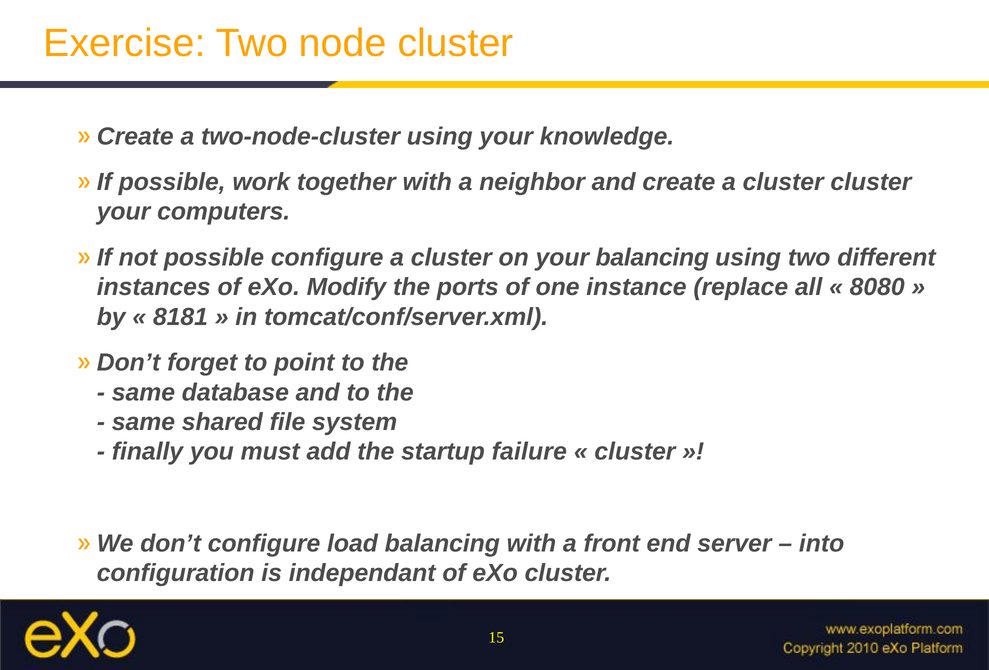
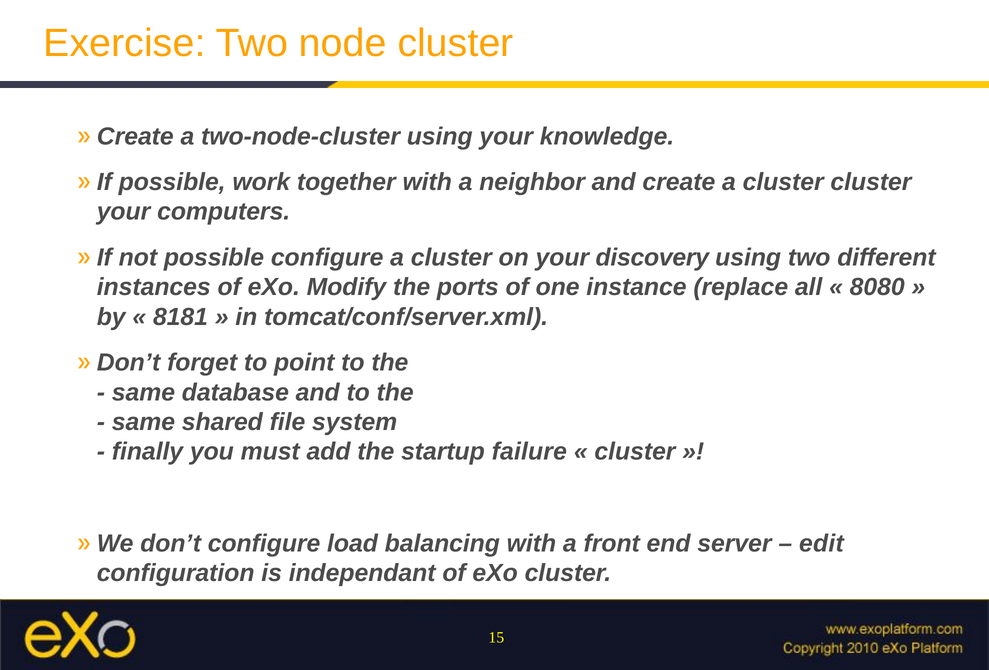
your balancing: balancing -> discovery
into: into -> edit
